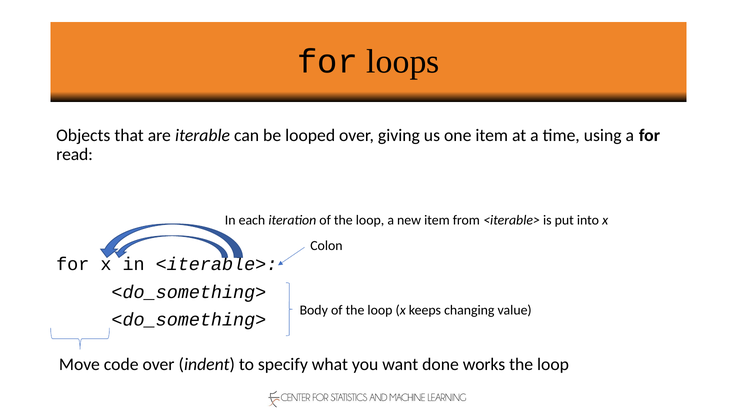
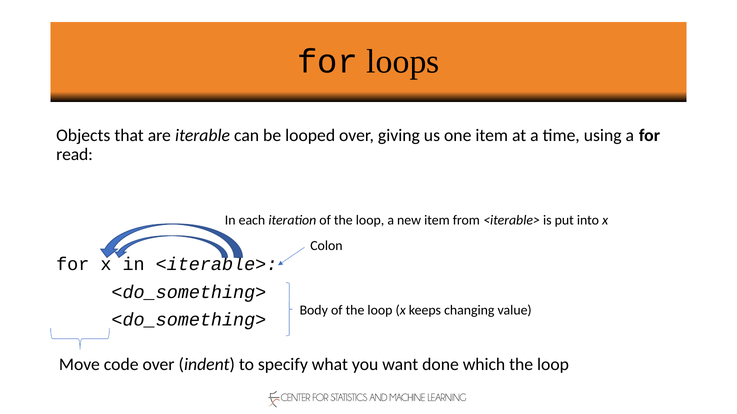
works: works -> which
